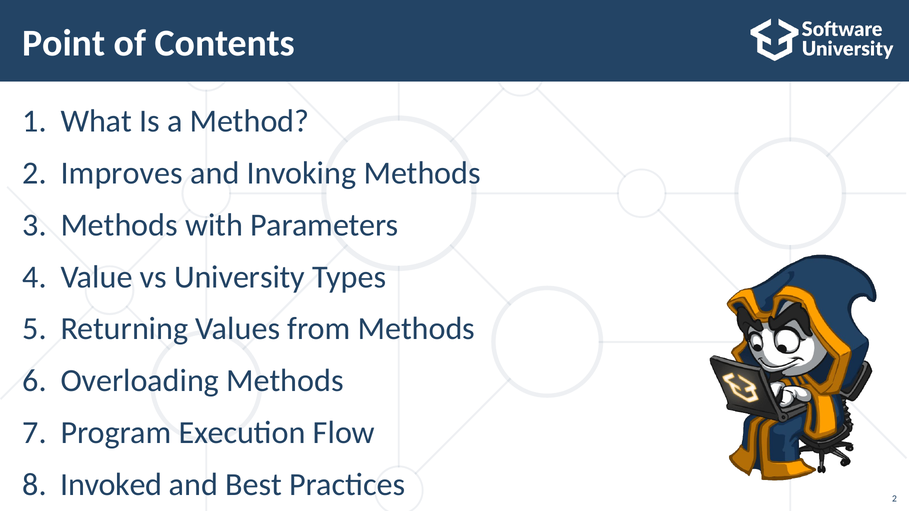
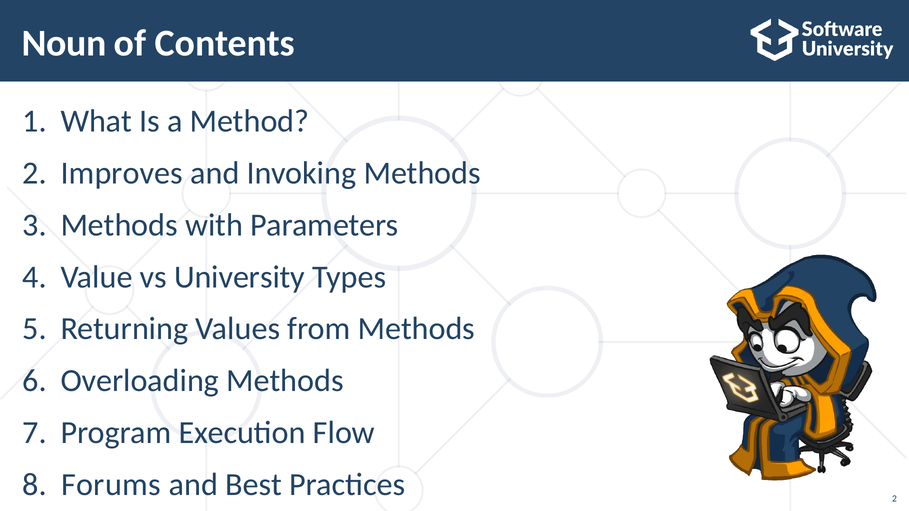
Point: Point -> Noun
Invoked: Invoked -> Forums
